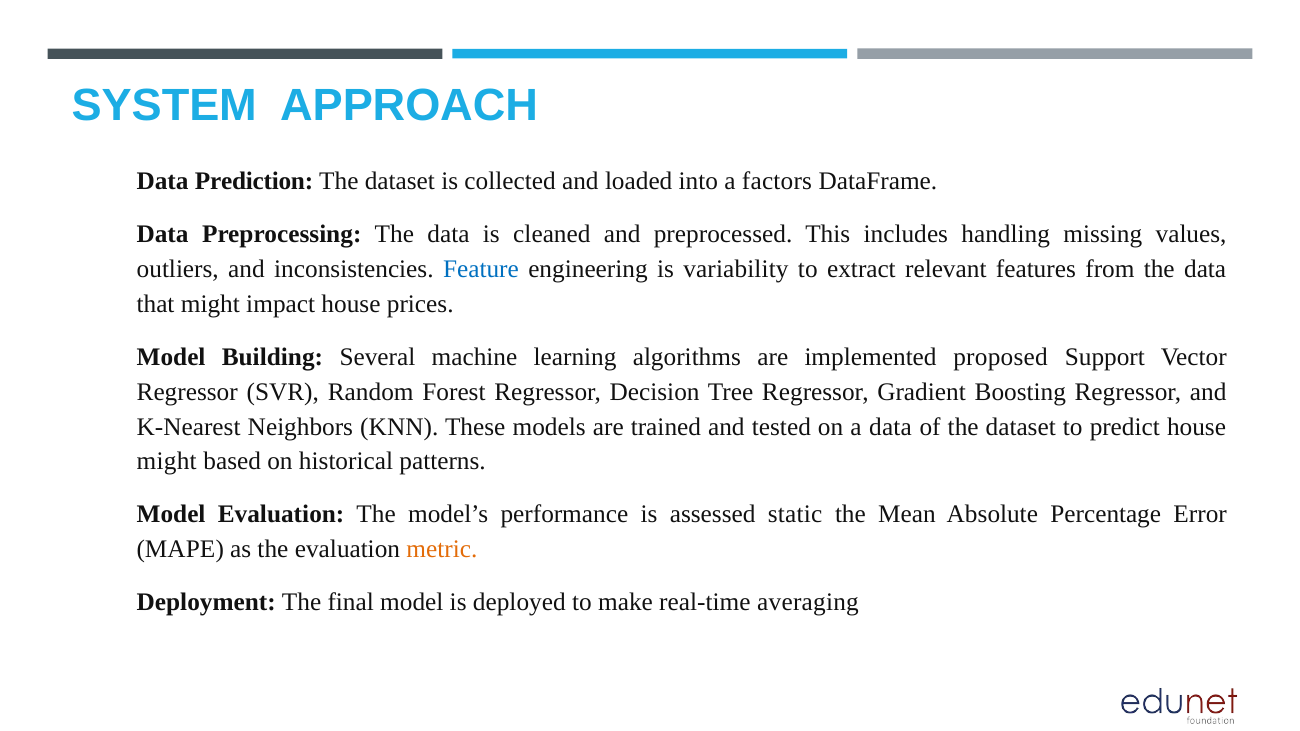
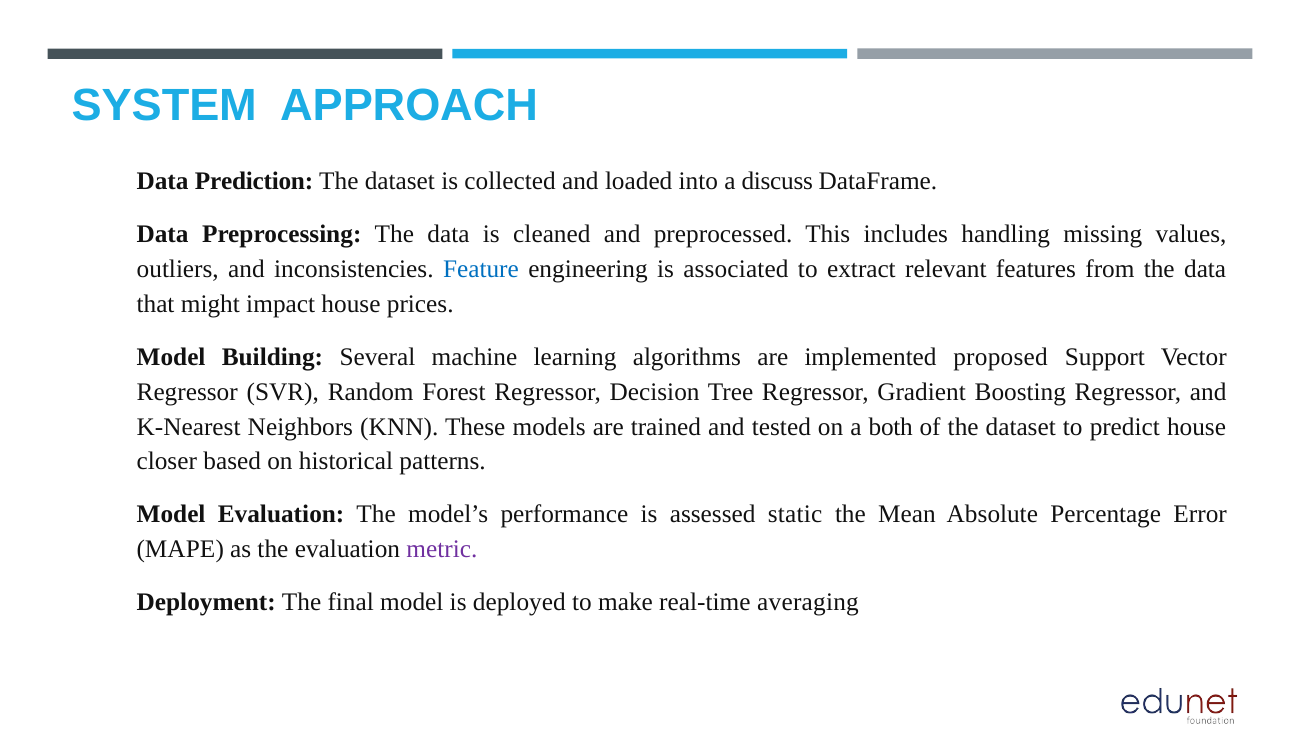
factors: factors -> discuss
variability: variability -> associated
a data: data -> both
might at (167, 462): might -> closer
metric colour: orange -> purple
